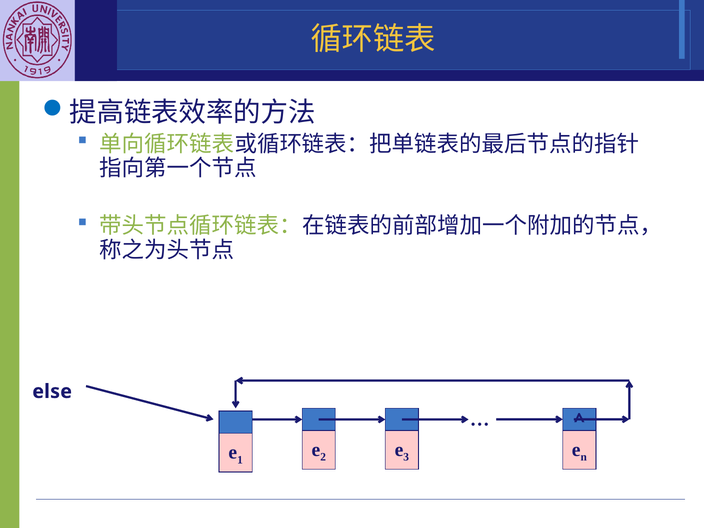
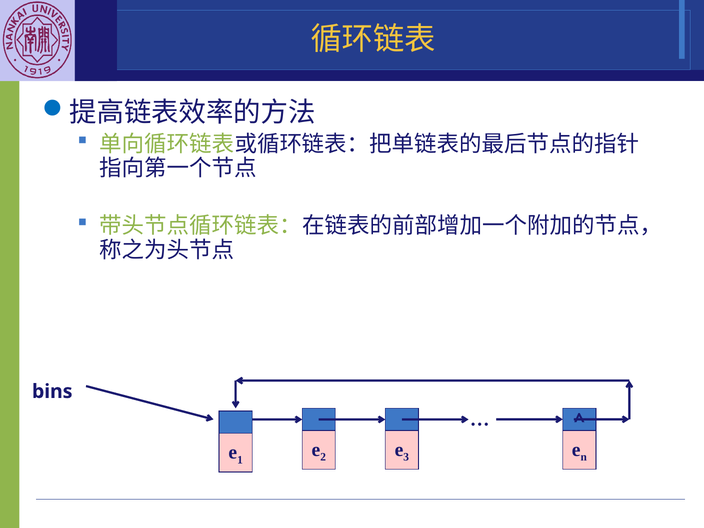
else: else -> bins
